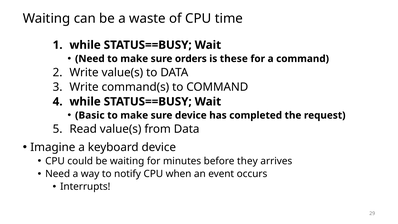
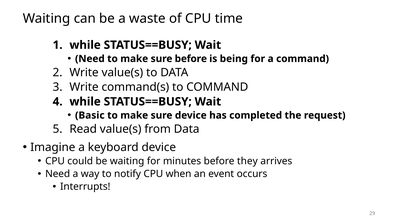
sure orders: orders -> before
these: these -> being
